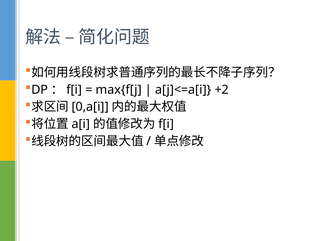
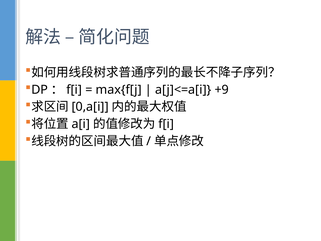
+2: +2 -> +9
